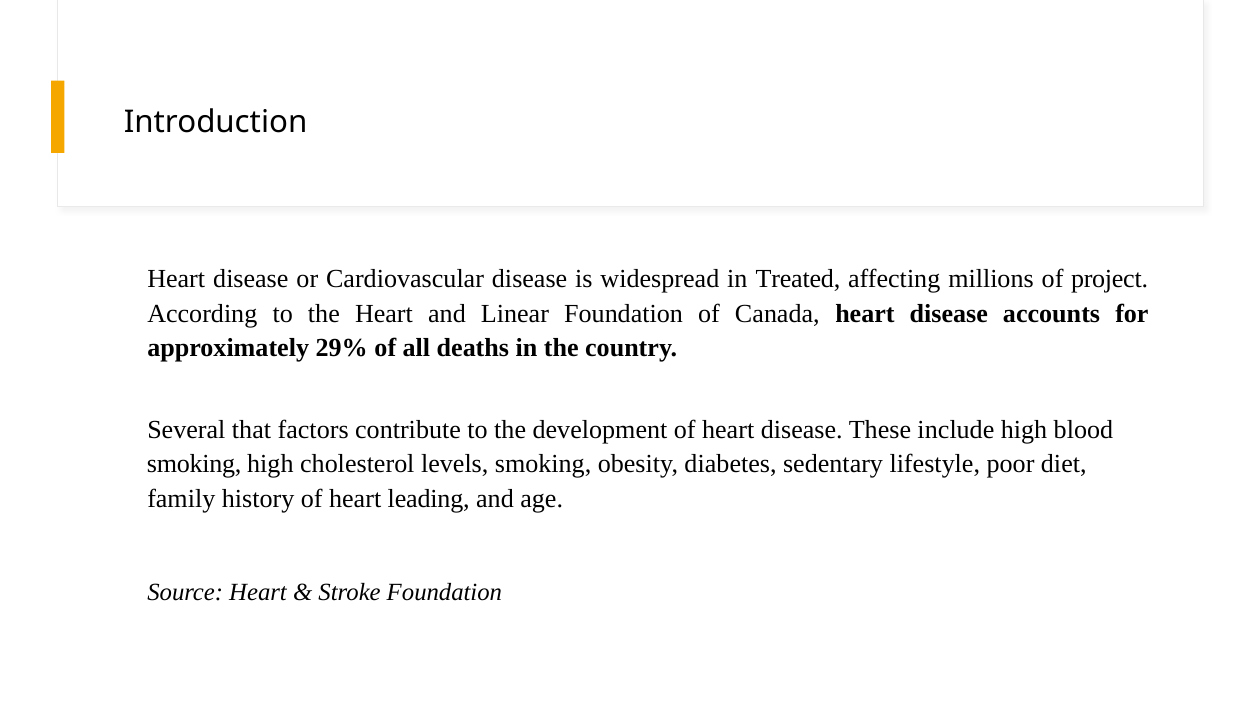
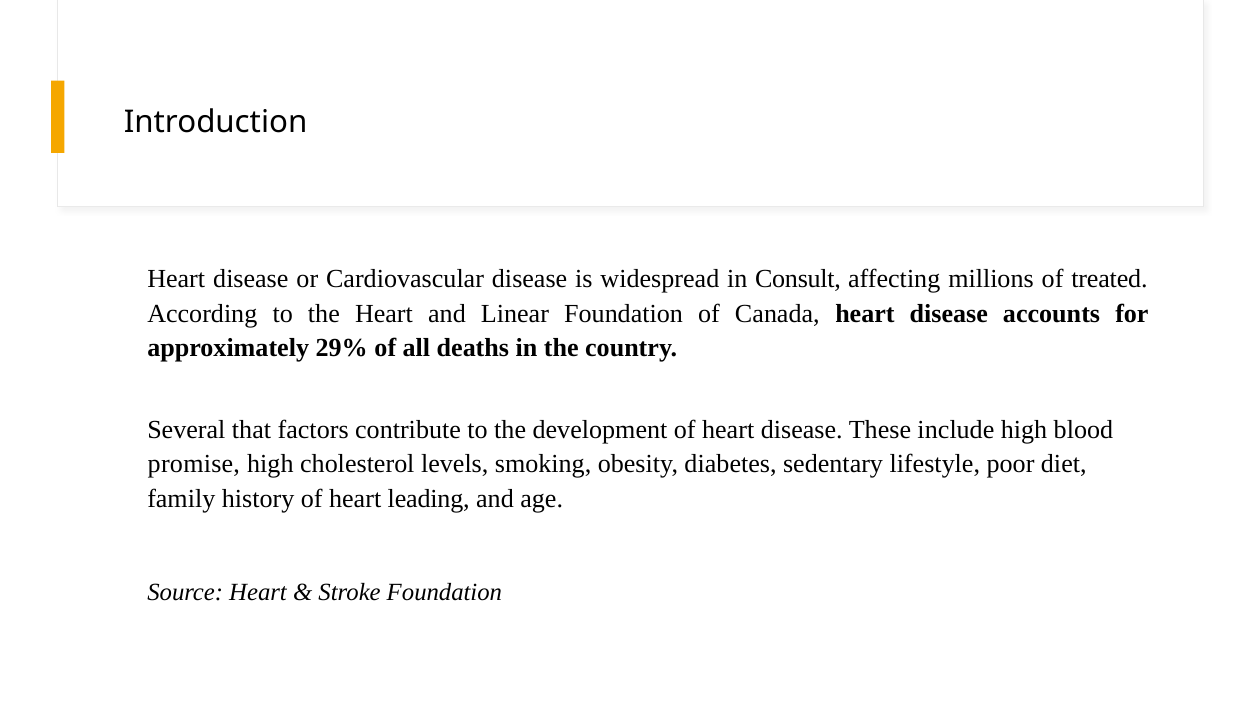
Treated: Treated -> Consult
project: project -> treated
smoking at (194, 465): smoking -> promise
